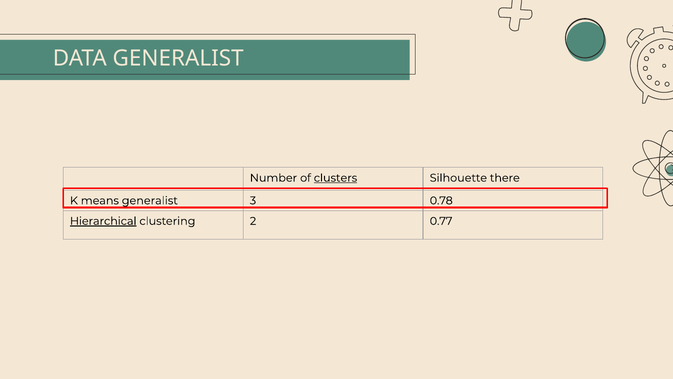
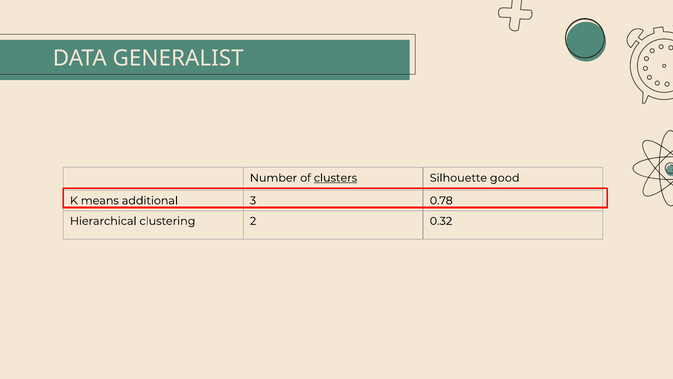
there: there -> good
means generalist: generalist -> additional
Hierarchical underline: present -> none
0.77: 0.77 -> 0.32
